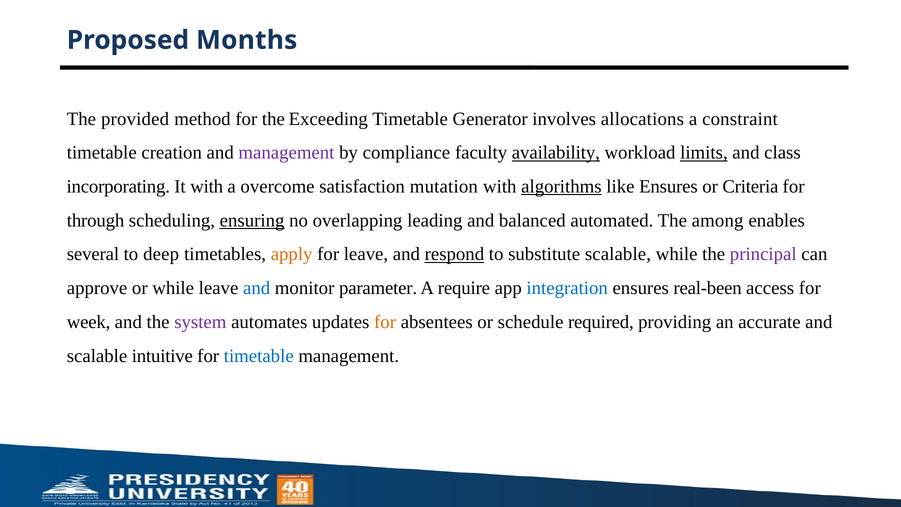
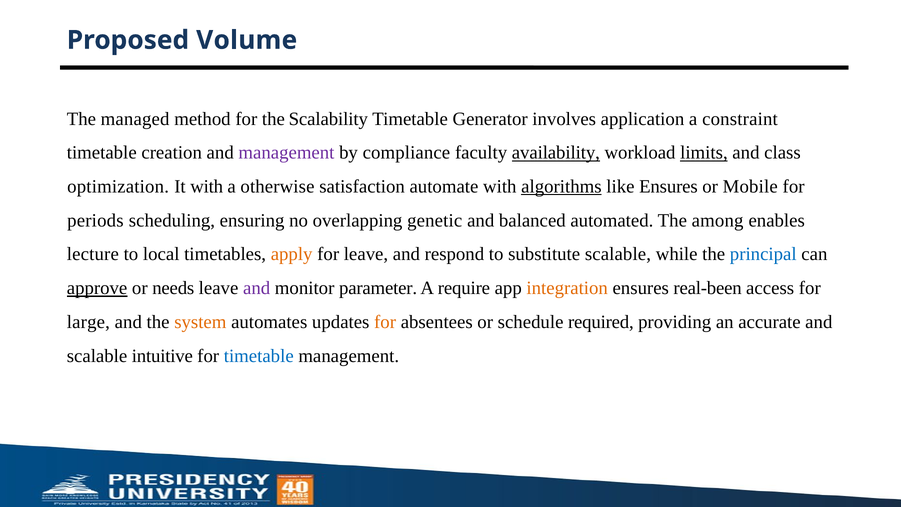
Months: Months -> Volume
provided: provided -> managed
Exceeding: Exceeding -> Scalability
allocations: allocations -> application
incorporating: incorporating -> optimization
overcome: overcome -> otherwise
mutation: mutation -> automate
Criteria: Criteria -> Mobile
through: through -> periods
ensuring underline: present -> none
leading: leading -> genetic
several: several -> lecture
deep: deep -> local
respond underline: present -> none
principal colour: purple -> blue
approve underline: none -> present
or while: while -> needs
and at (257, 288) colour: blue -> purple
integration colour: blue -> orange
week: week -> large
system colour: purple -> orange
